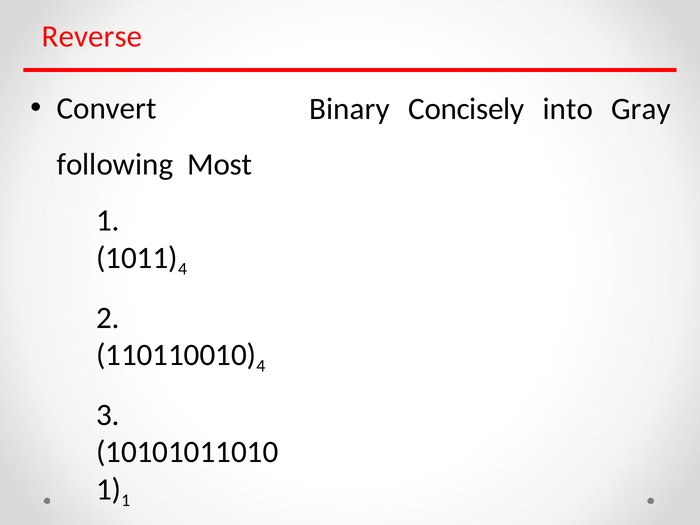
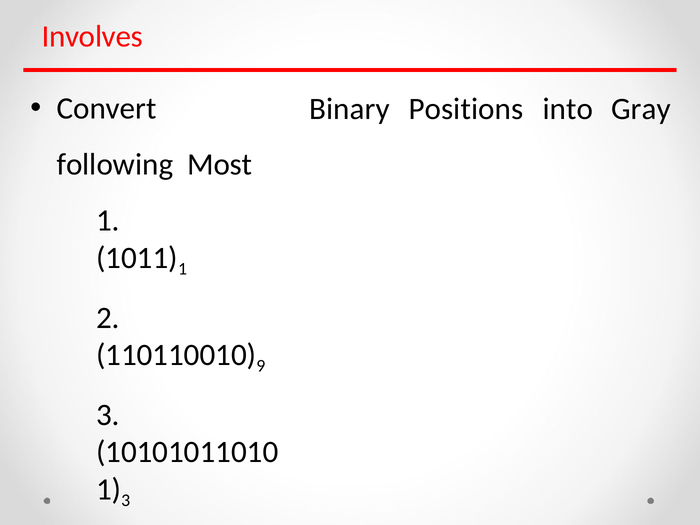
Reverse: Reverse -> Involves
Concisely: Concisely -> Positions
4 at (183, 269): 4 -> 1
4 at (261, 366): 4 -> 9
1 1: 1 -> 3
